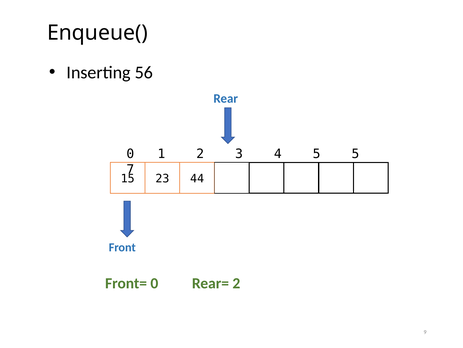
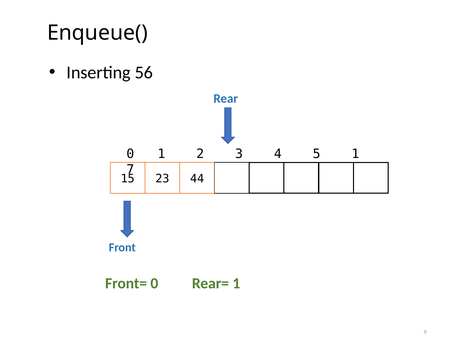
5 5: 5 -> 1
Rear= 2: 2 -> 1
